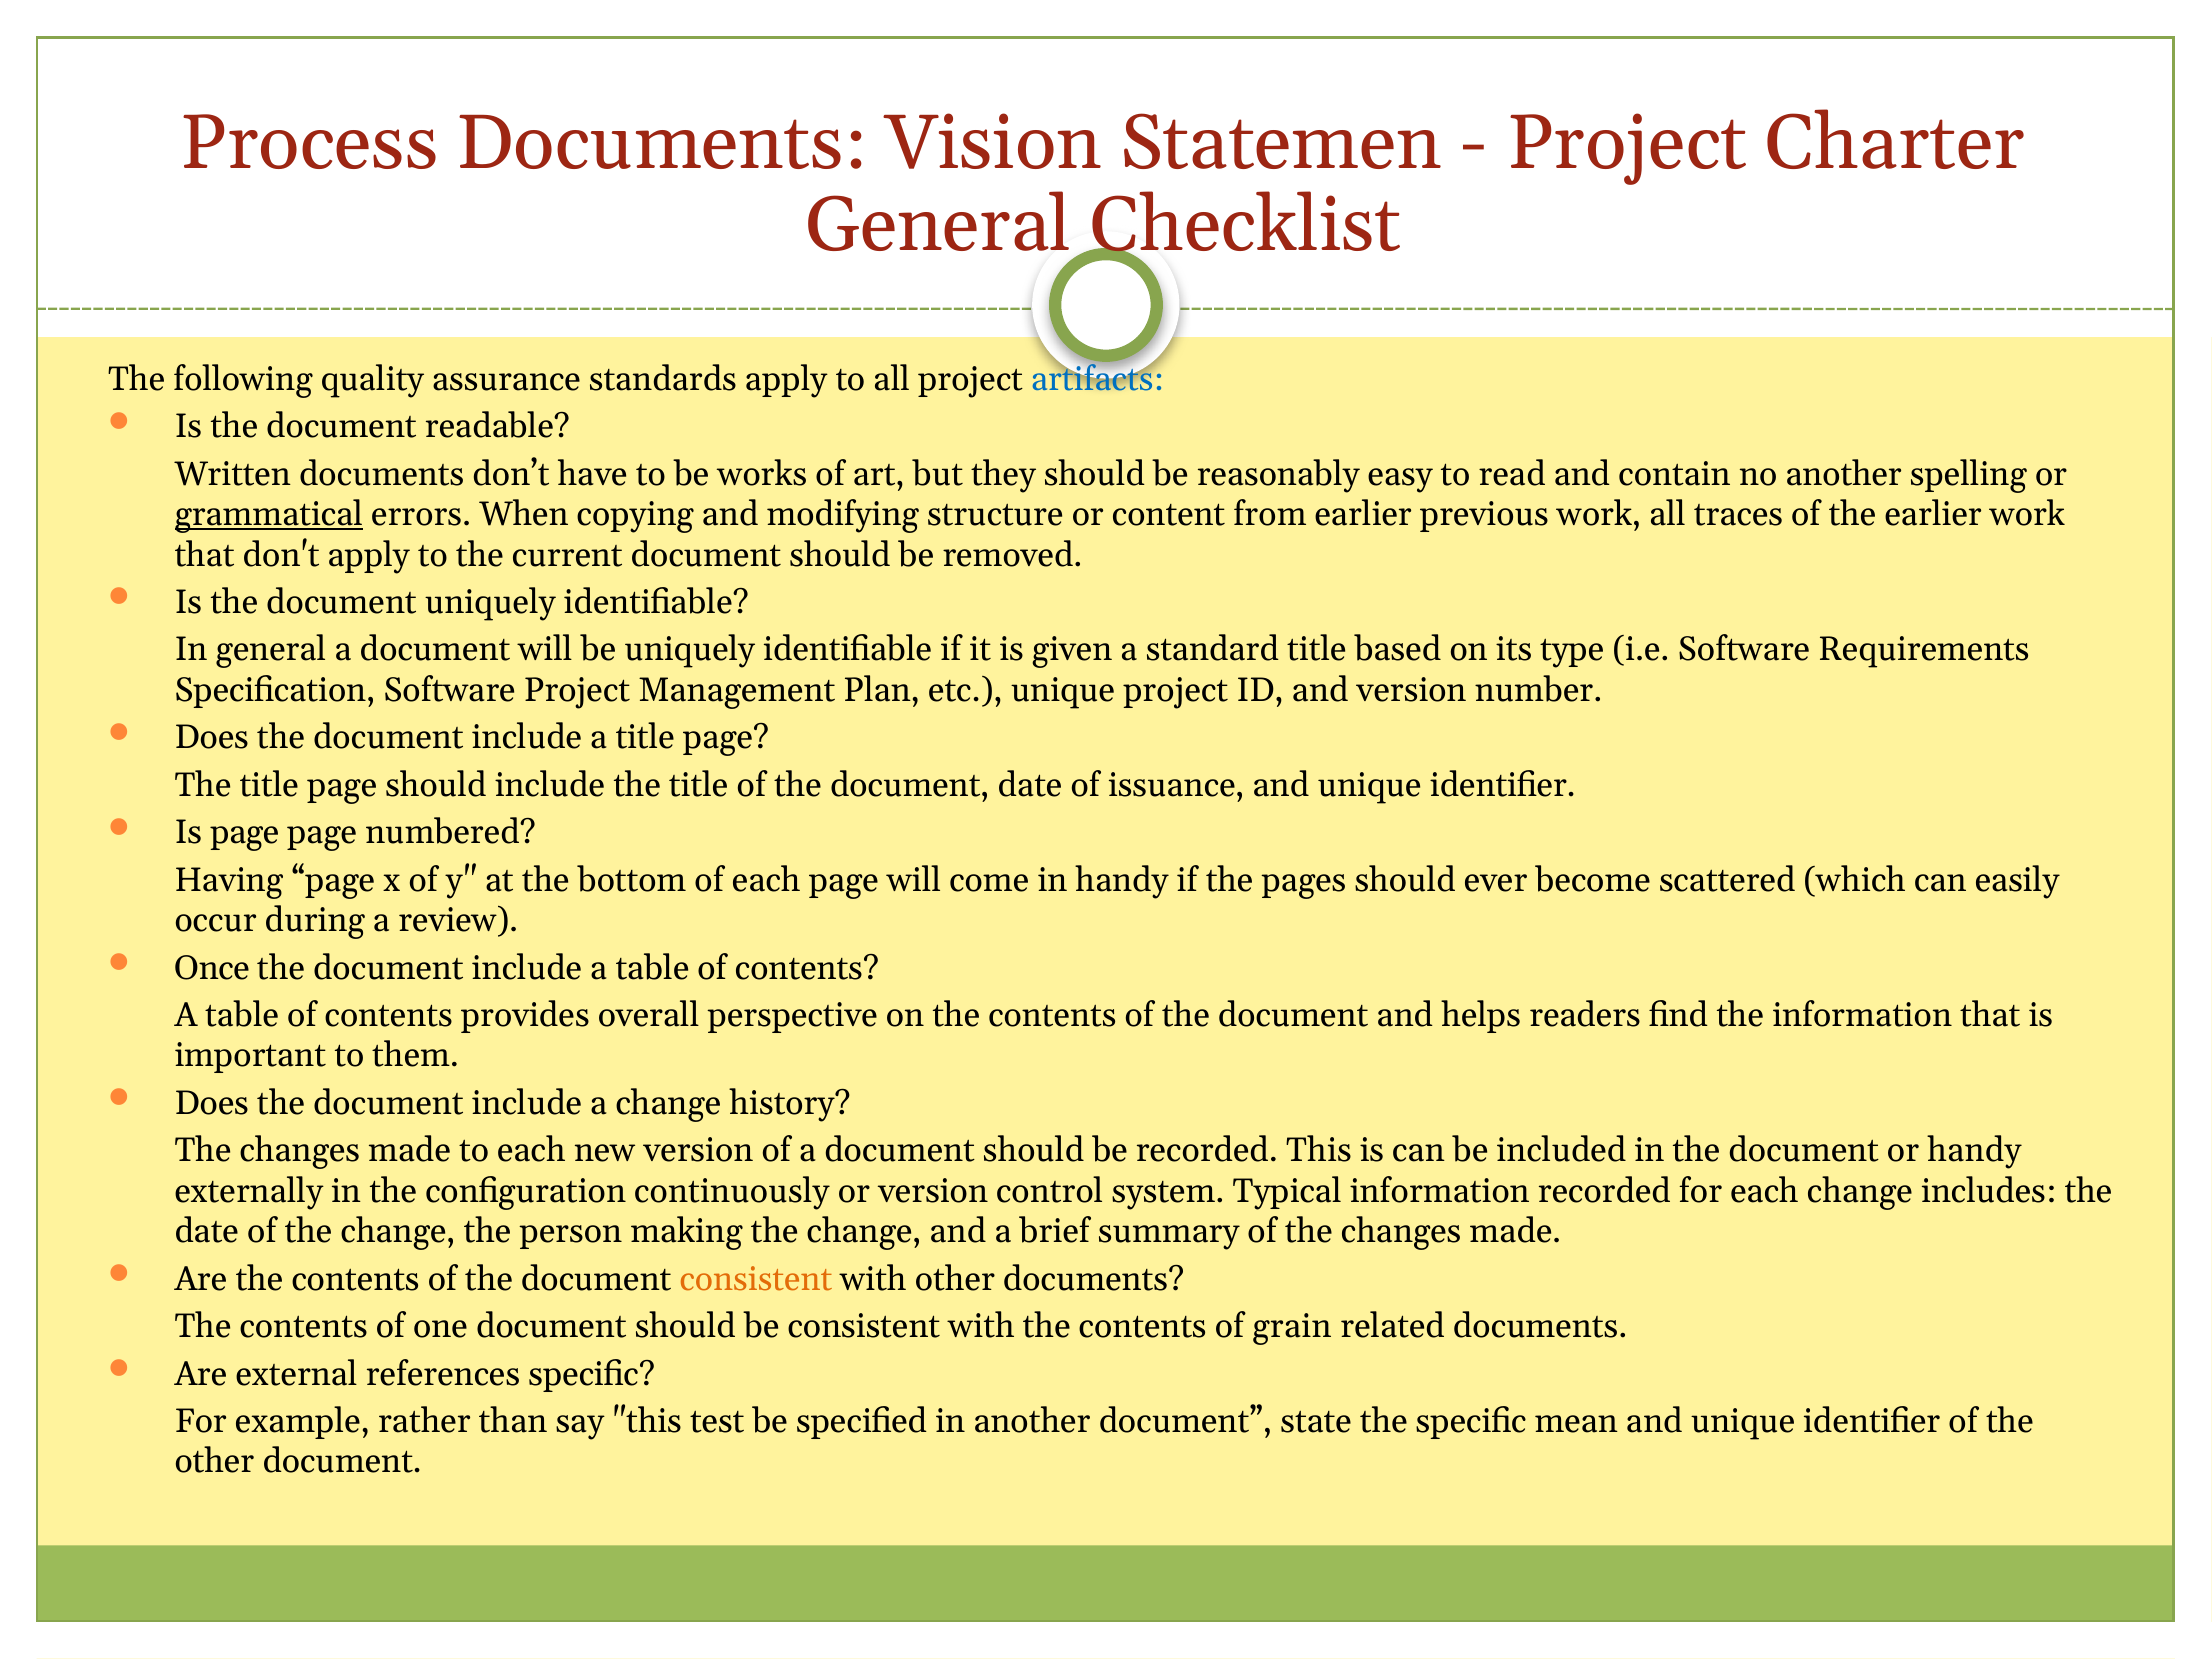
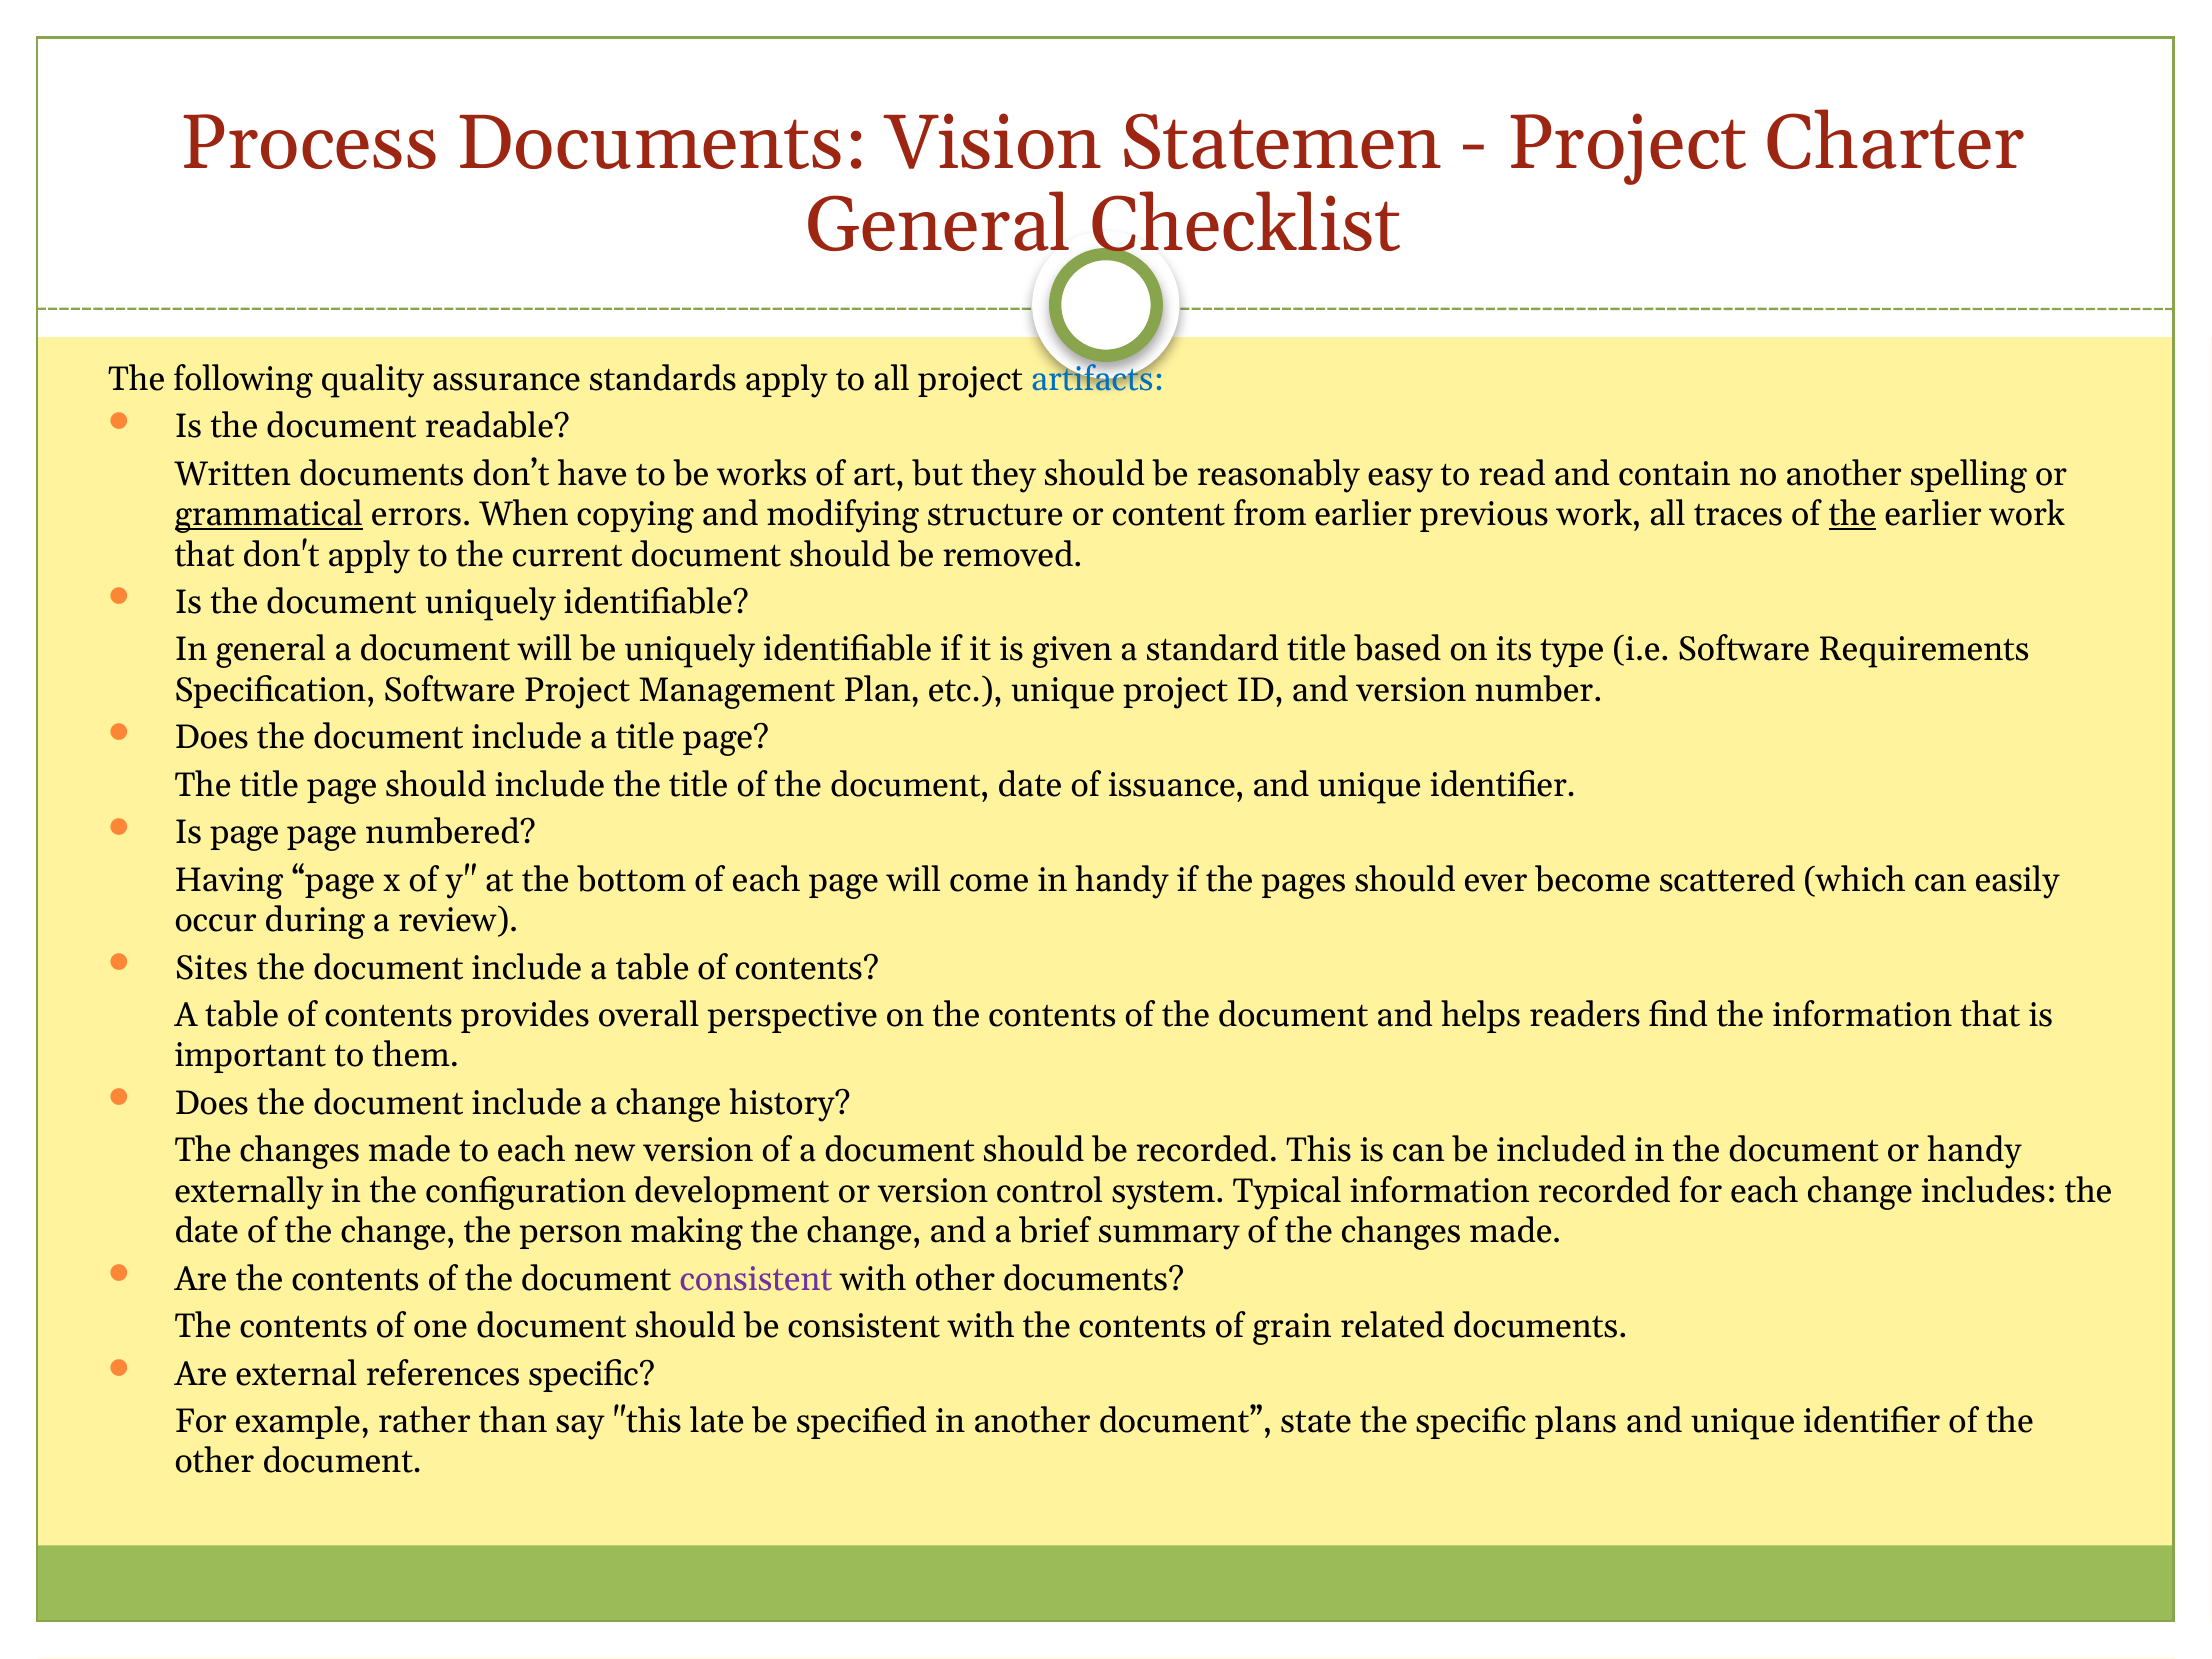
the at (1852, 515) underline: none -> present
Once: Once -> Sites
continuously: continuously -> development
consistent at (756, 1279) colour: orange -> purple
test: test -> late
mean: mean -> plans
